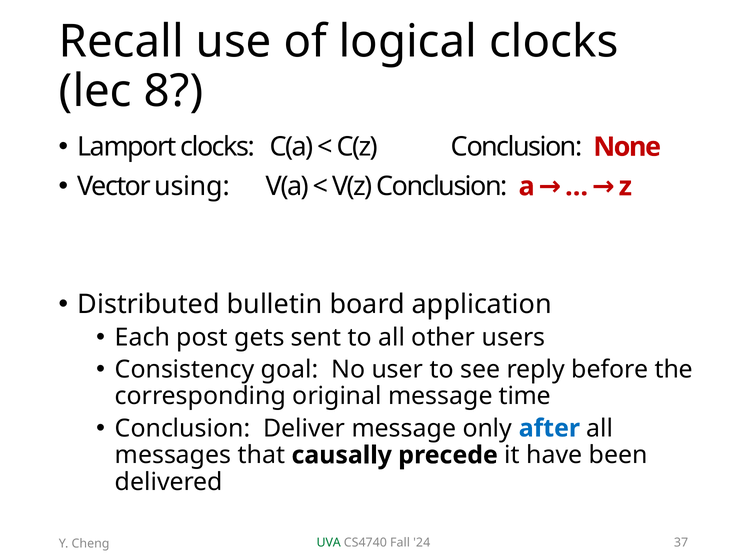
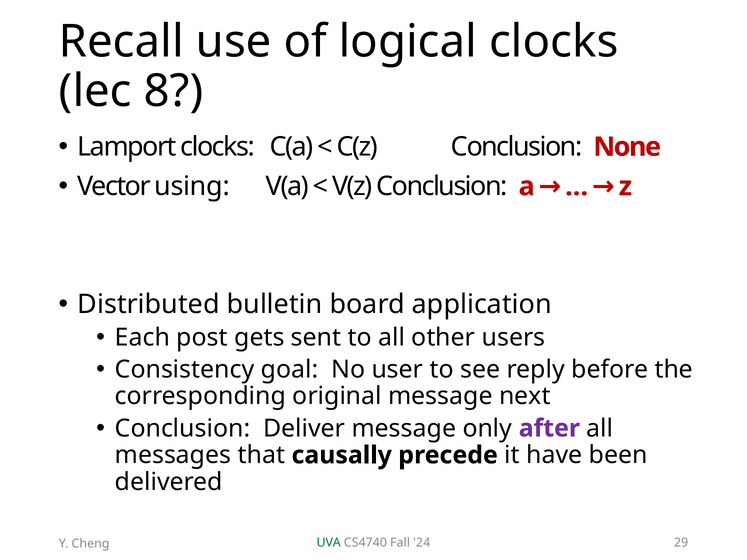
time: time -> next
after colour: blue -> purple
37: 37 -> 29
